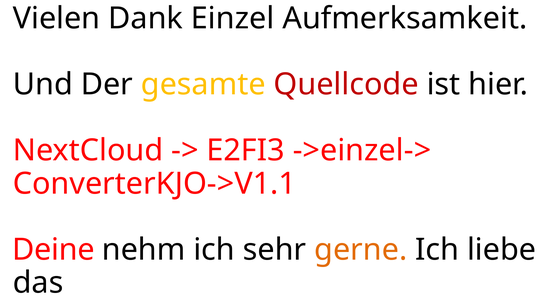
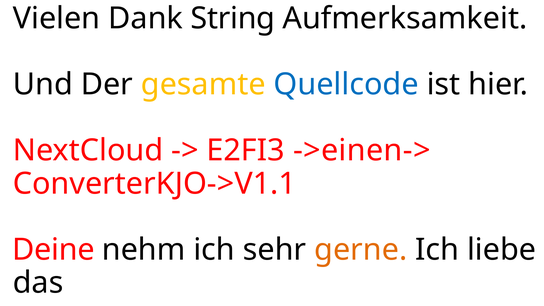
Einzel: Einzel -> String
Quellcode colour: red -> blue
->einzel->: ->einzel-> -> ->einen->
